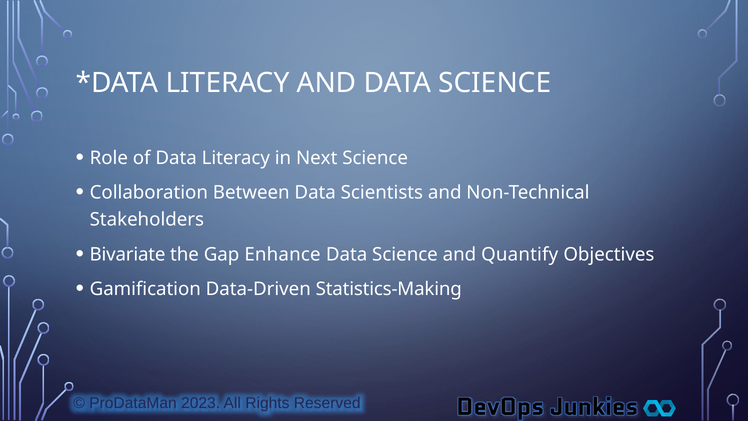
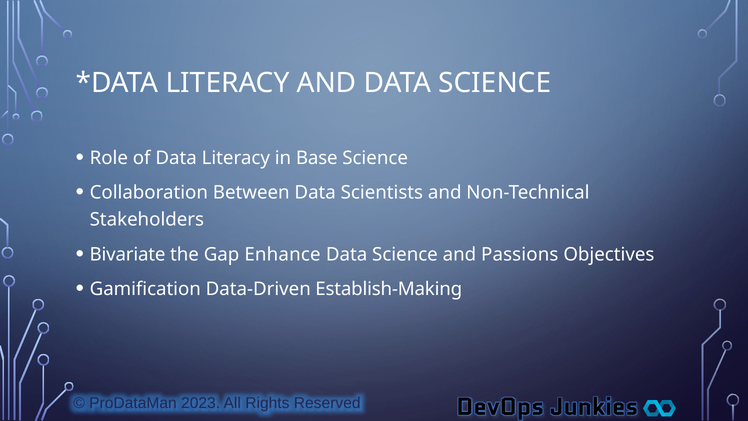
Next: Next -> Base
Quantify: Quantify -> Passions
Statistics-Making: Statistics-Making -> Establish-Making
